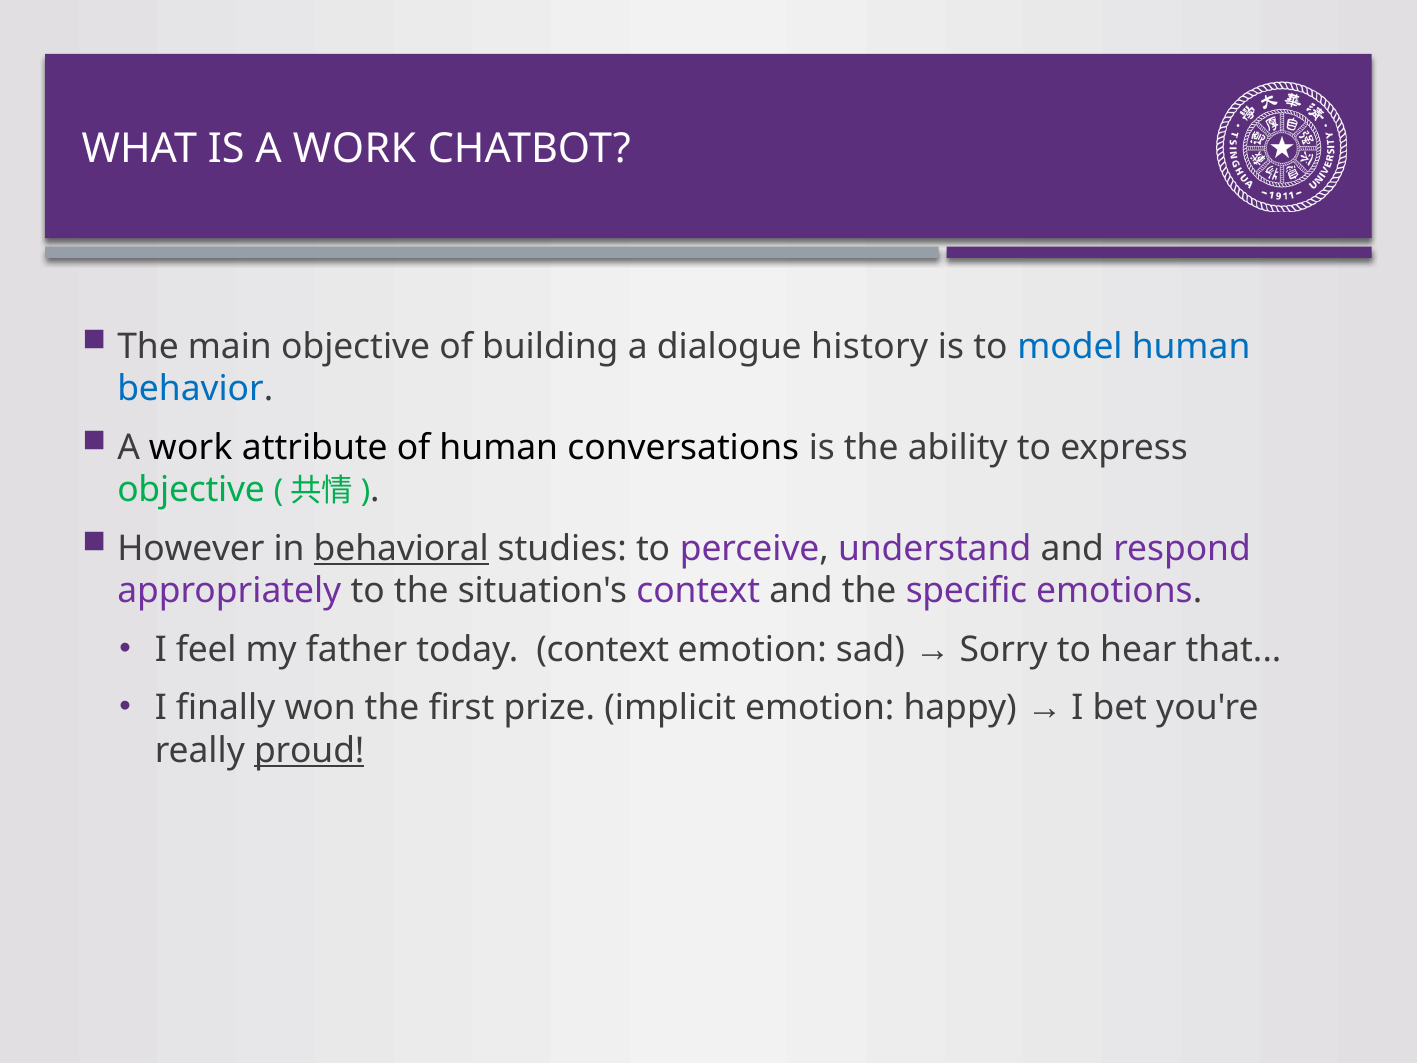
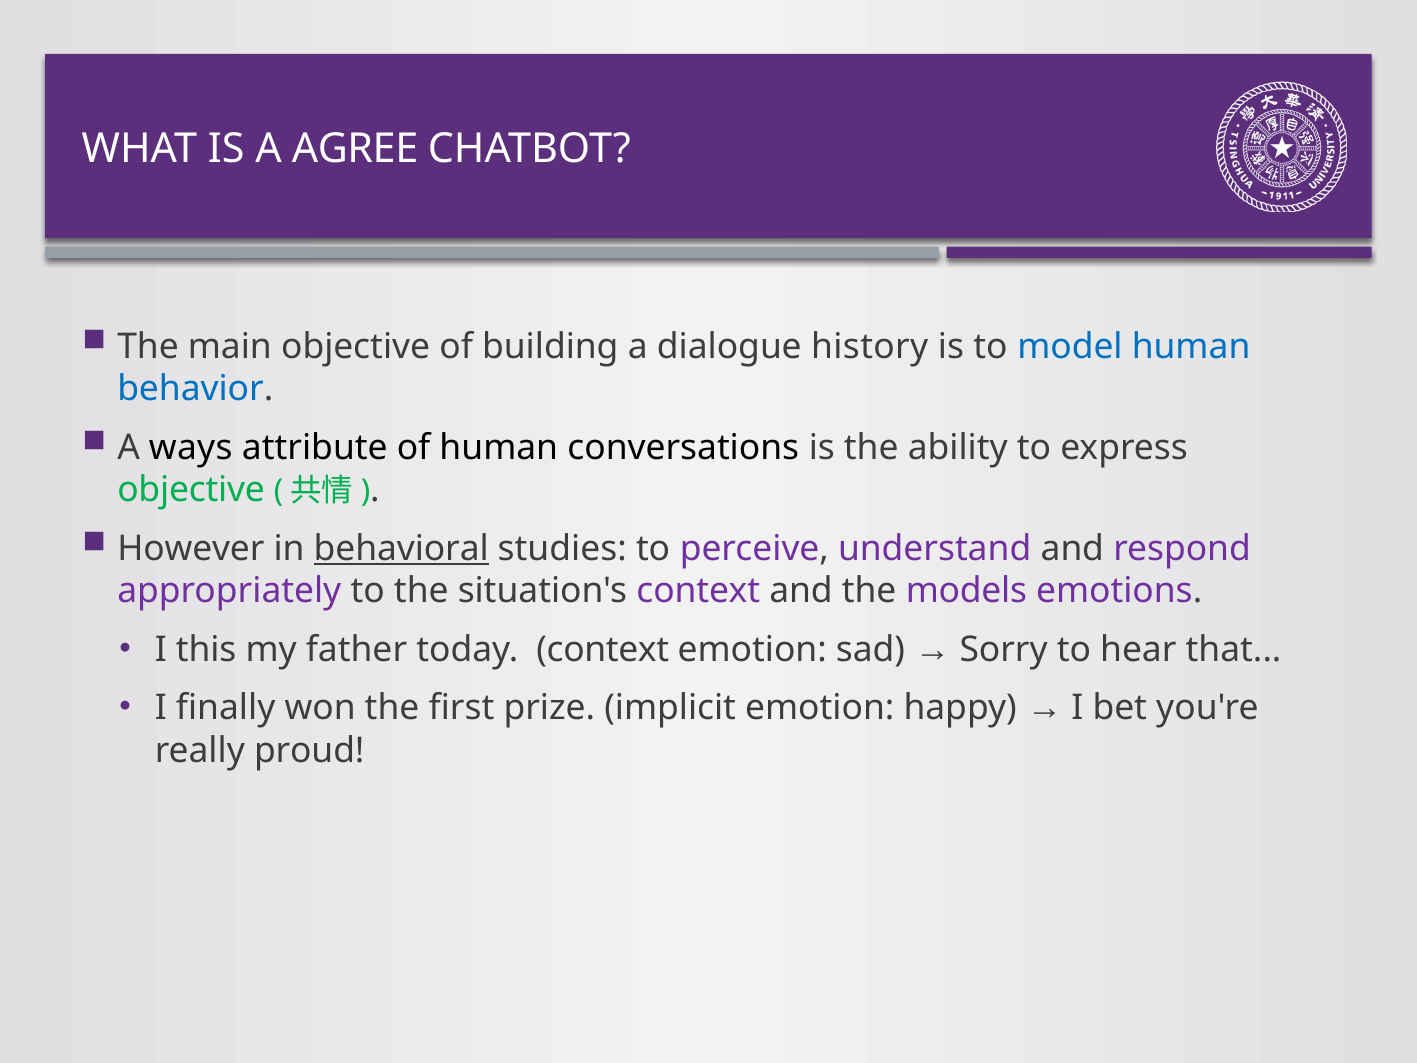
IS A WORK: WORK -> AGREE
work at (191, 448): work -> ways
specific: specific -> models
feel: feel -> this
proud underline: present -> none
